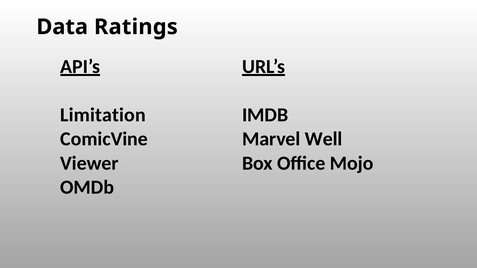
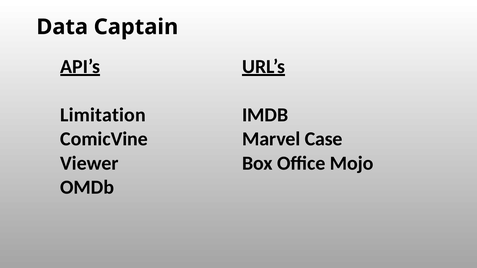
Ratings: Ratings -> Captain
Well: Well -> Case
